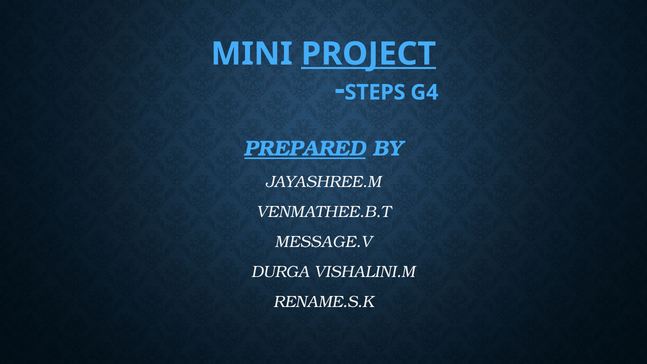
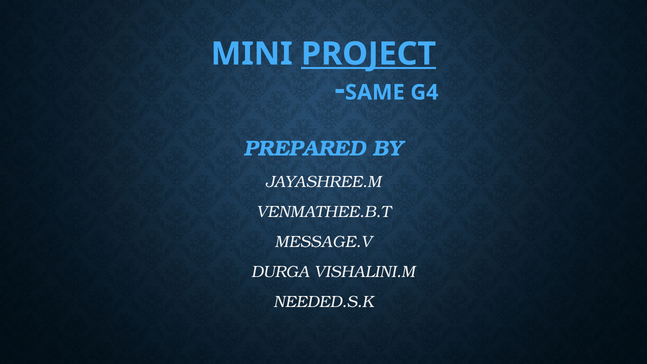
STEPS: STEPS -> SAME
PREPARED underline: present -> none
RENAME.S.K: RENAME.S.K -> NEEDED.S.K
